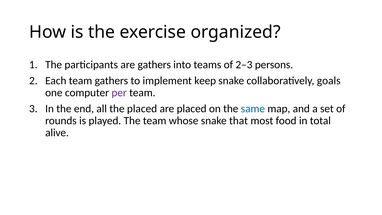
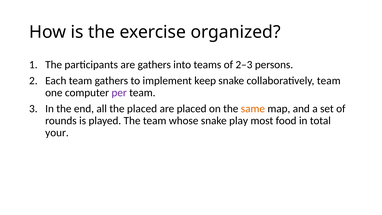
collaboratively goals: goals -> team
same colour: blue -> orange
that: that -> play
alive: alive -> your
